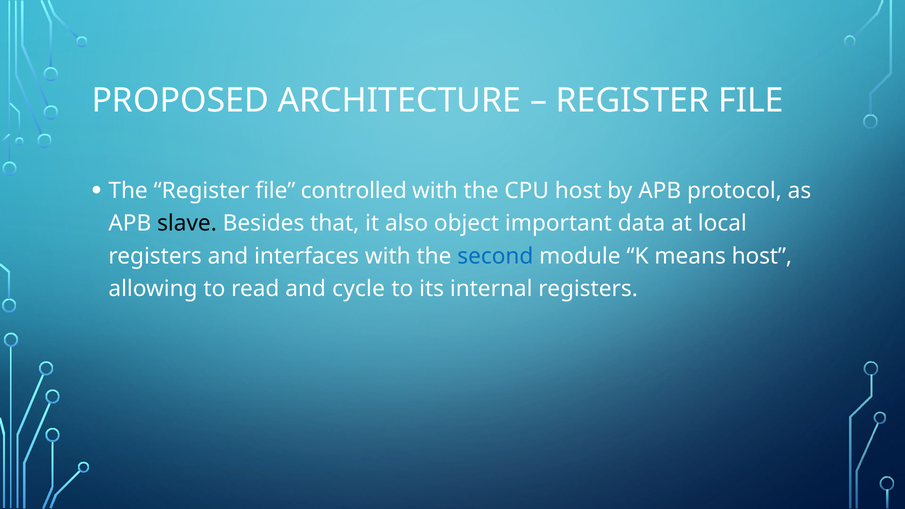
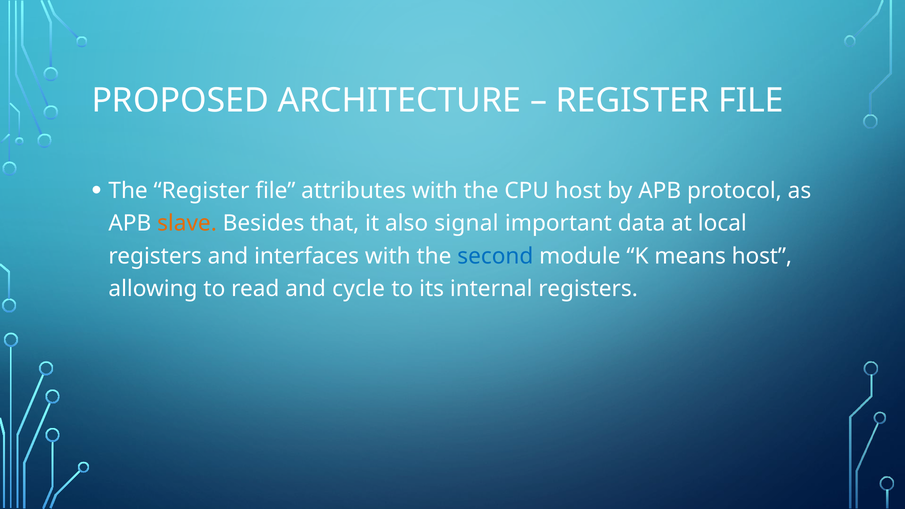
controlled: controlled -> attributes
slave colour: black -> orange
object: object -> signal
